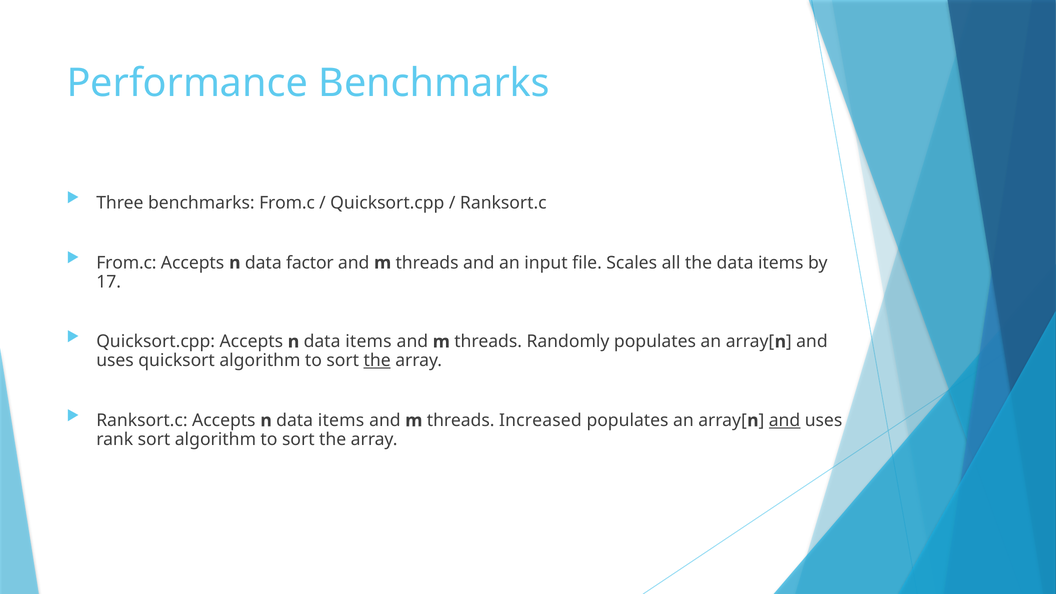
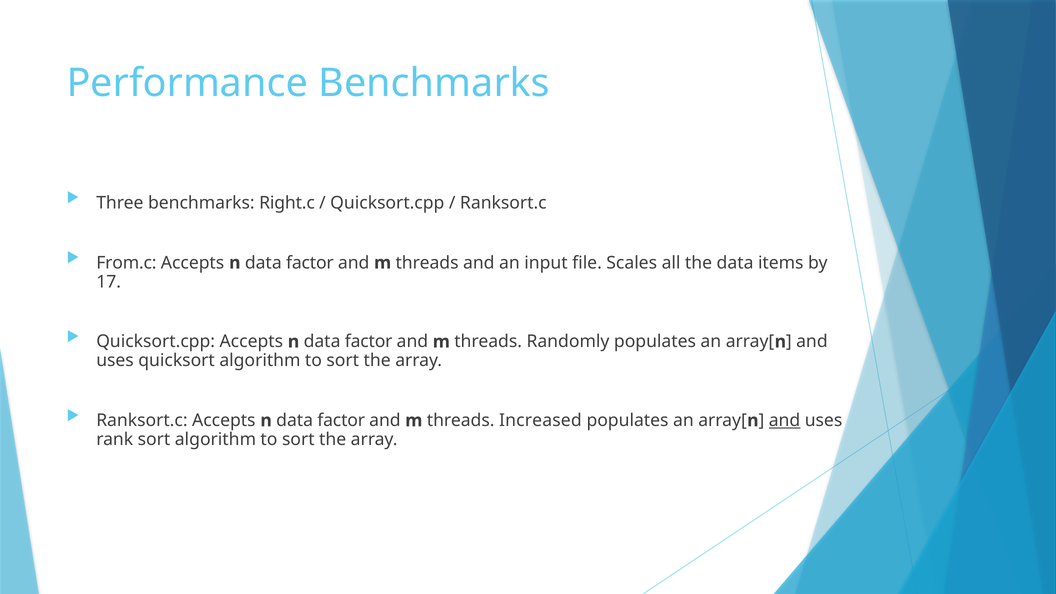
benchmarks From.c: From.c -> Right.c
items at (368, 342): items -> factor
the at (377, 361) underline: present -> none
items at (341, 420): items -> factor
